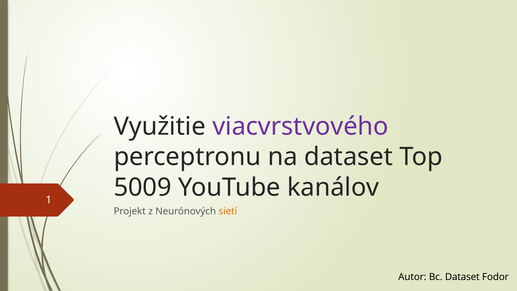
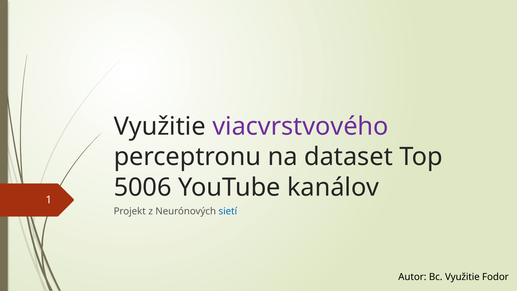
5009: 5009 -> 5006
sietí colour: orange -> blue
Bc Dataset: Dataset -> Využitie
